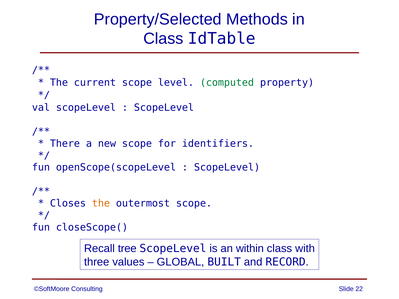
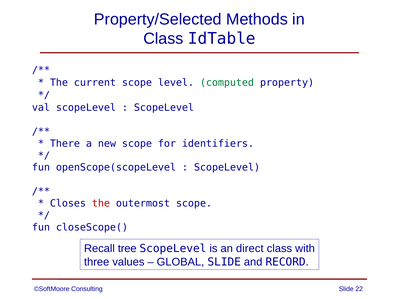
the at (101, 203) colour: orange -> red
within: within -> direct
GLOBAL BUILT: BUILT -> SLIDE
